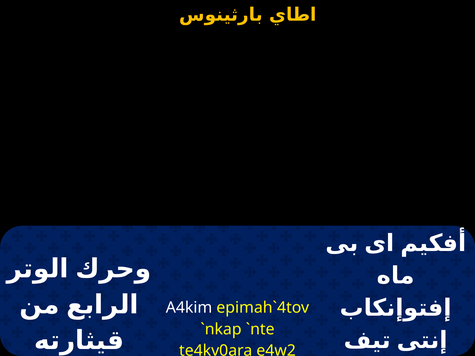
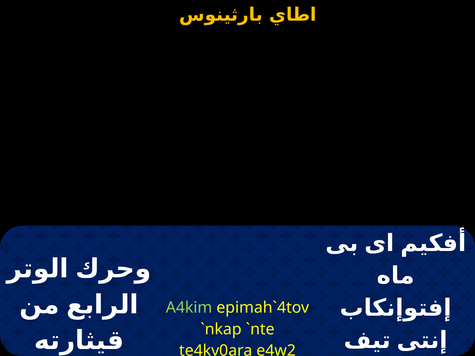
A4kim colour: white -> light green
